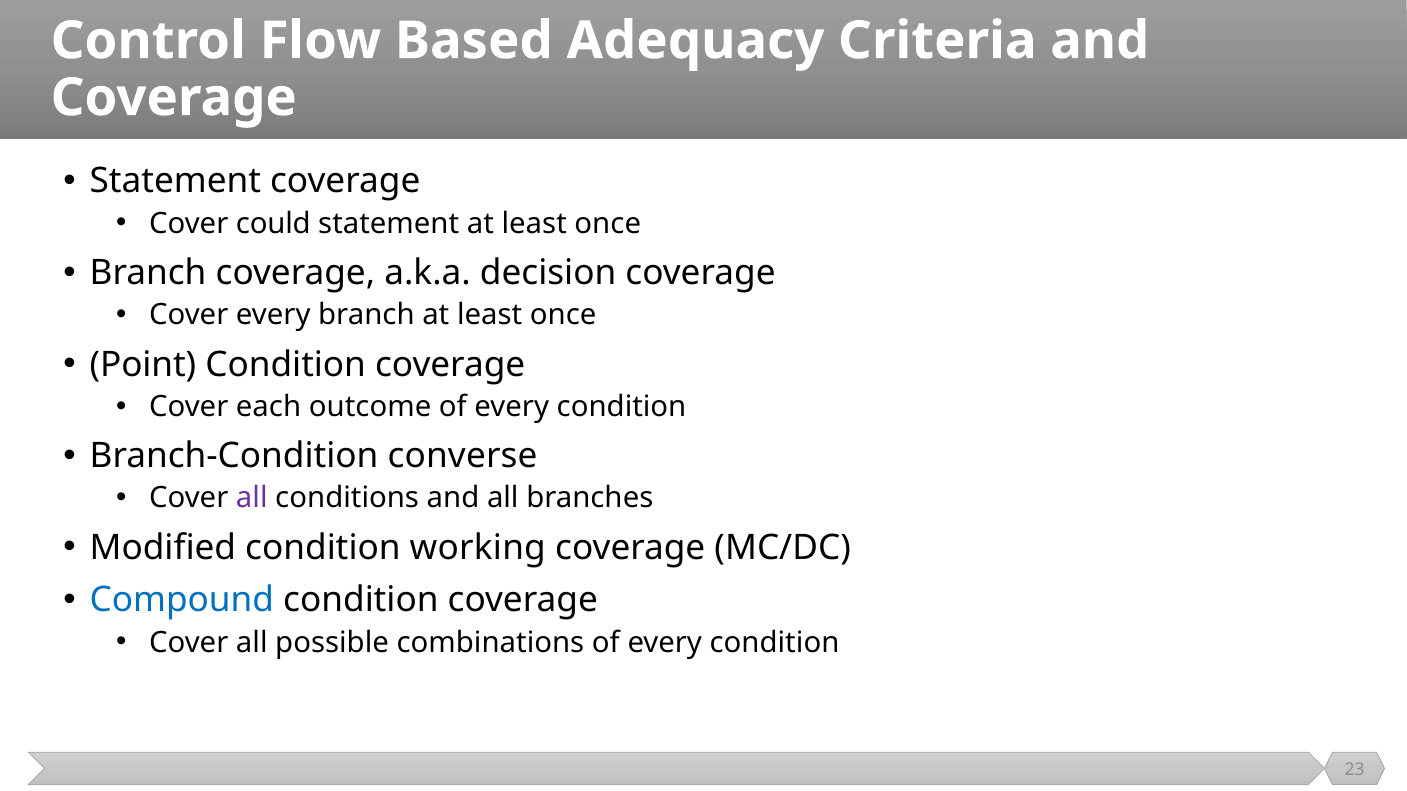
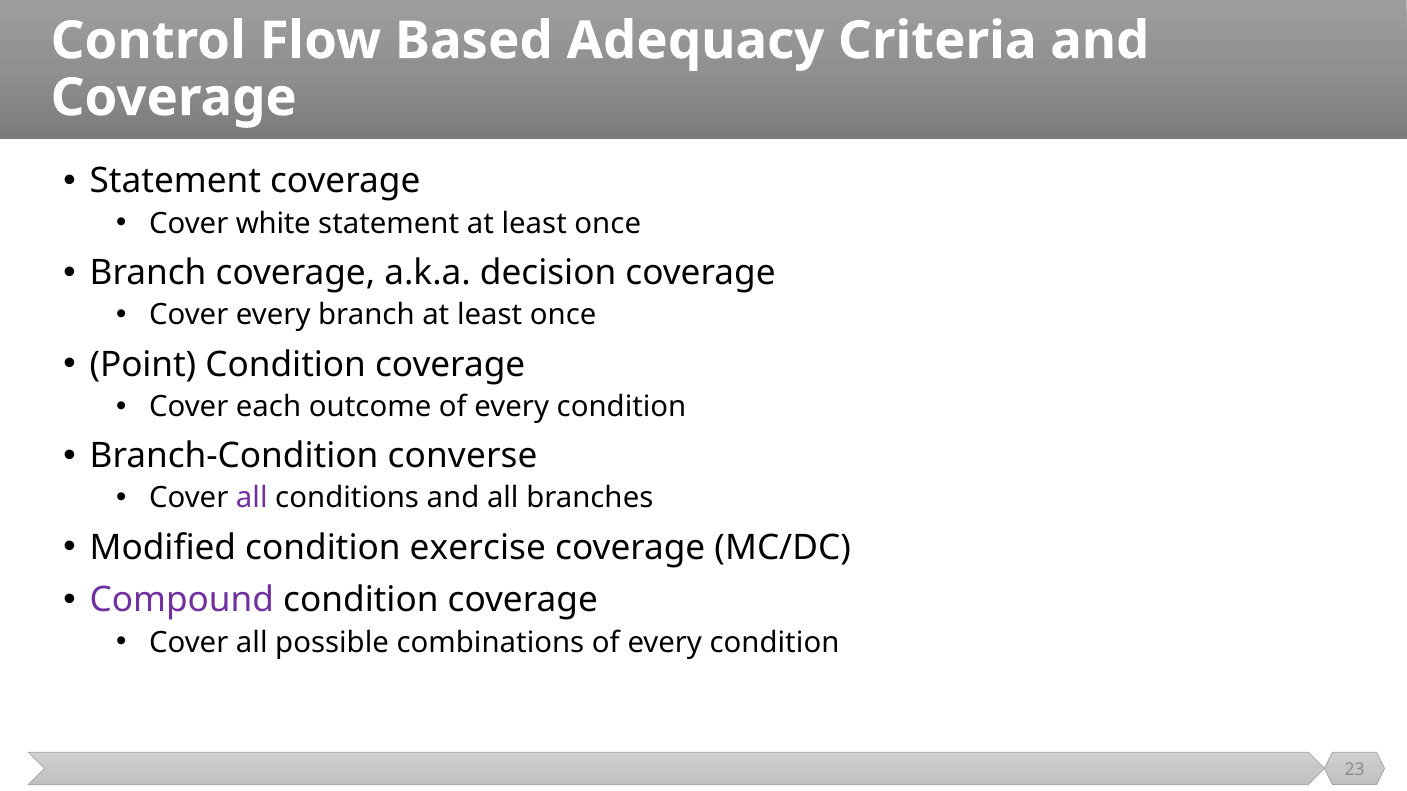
could: could -> white
working: working -> exercise
Compound colour: blue -> purple
